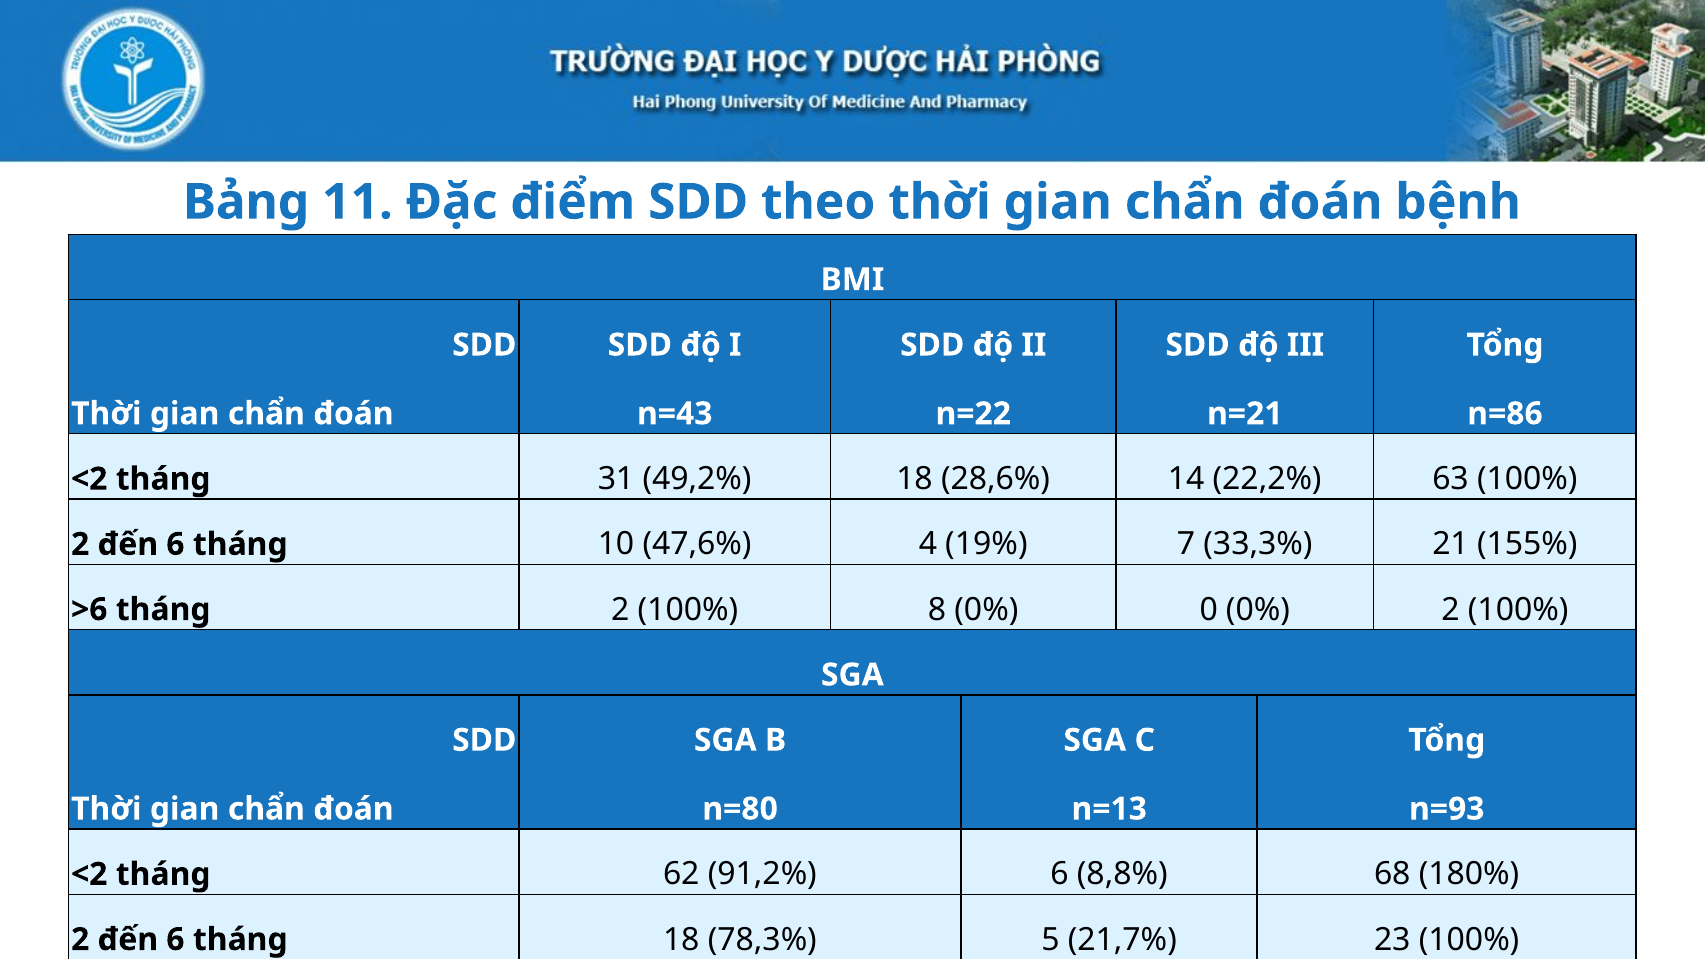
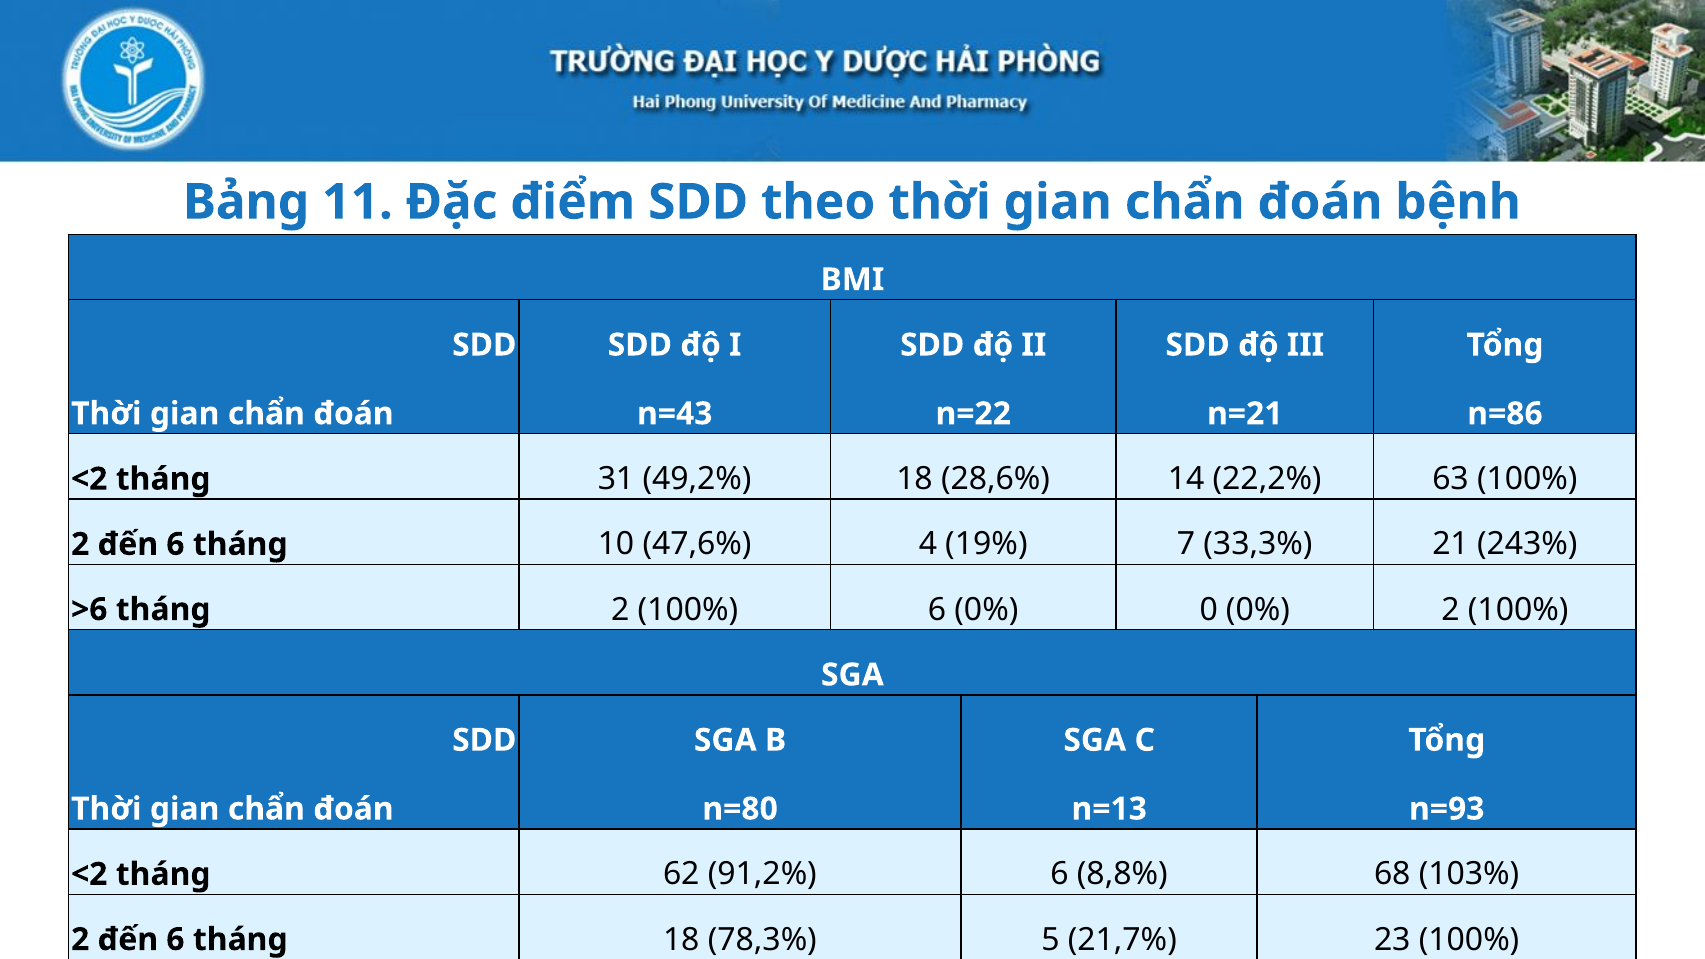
155%: 155% -> 243%
100% 8: 8 -> 6
180%: 180% -> 103%
